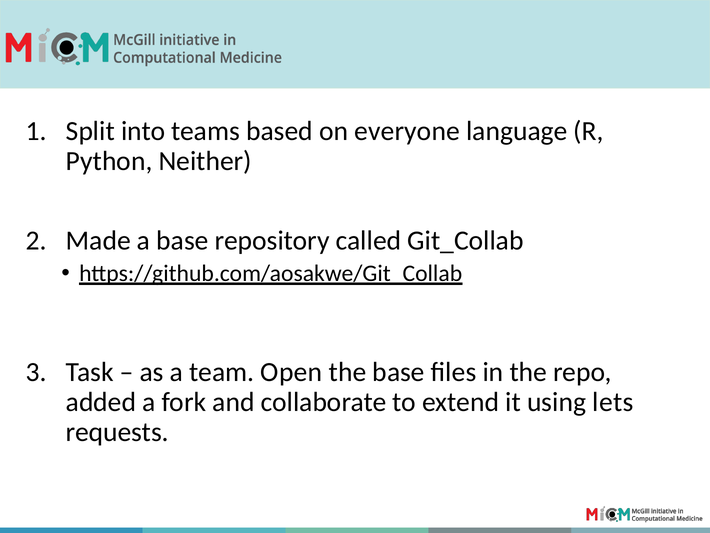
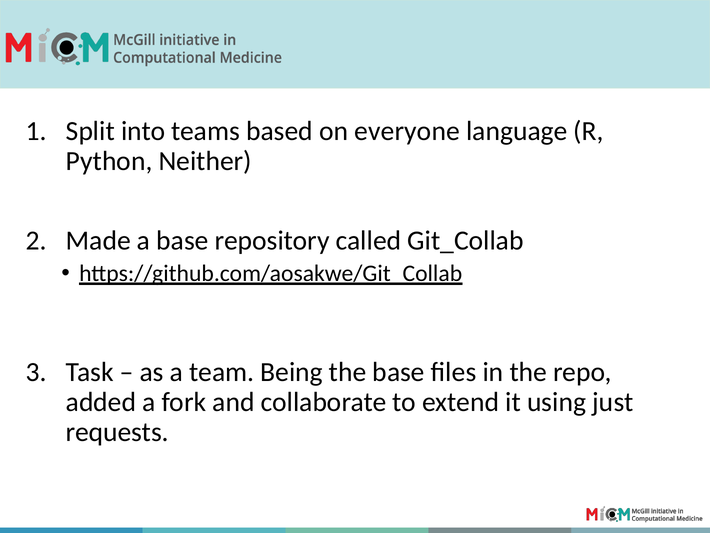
Open: Open -> Being
lets: lets -> just
